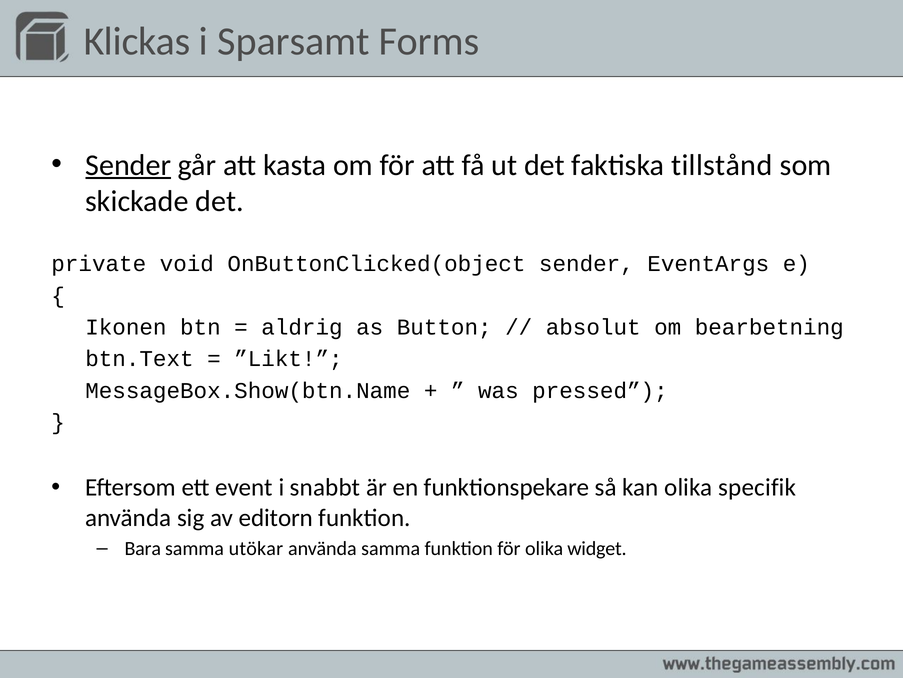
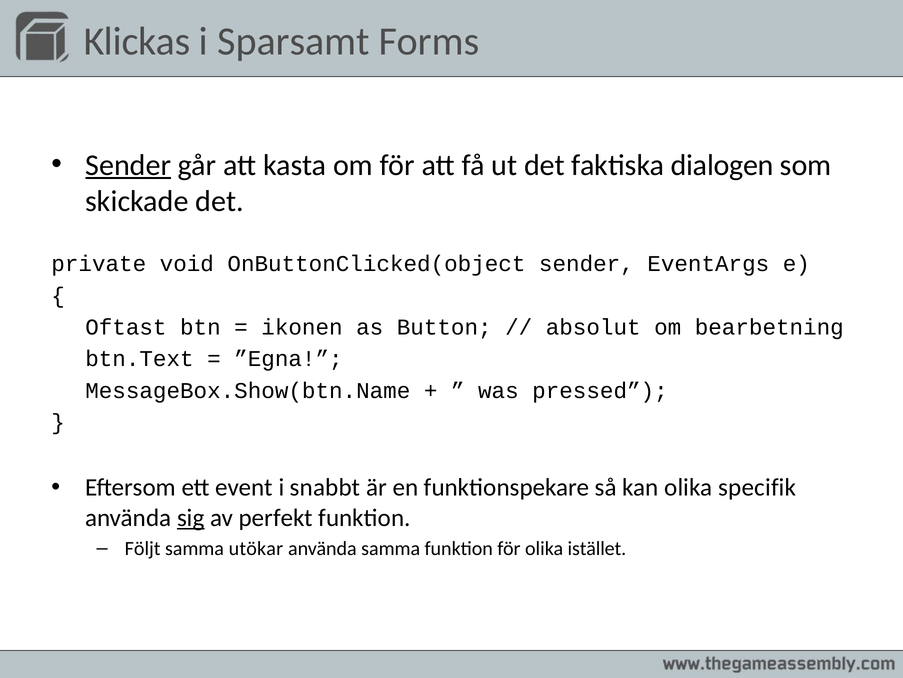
tillstånd: tillstånd -> dialogen
Ikonen: Ikonen -> Oftast
aldrig: aldrig -> ikonen
”Likt: ”Likt -> ”Egna
sig underline: none -> present
editorn: editorn -> perfekt
Bara: Bara -> Följt
widget: widget -> istället
